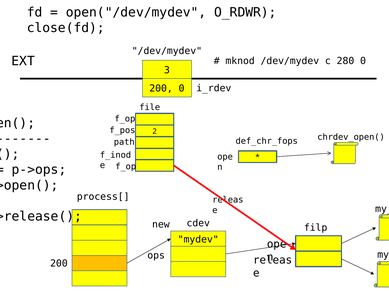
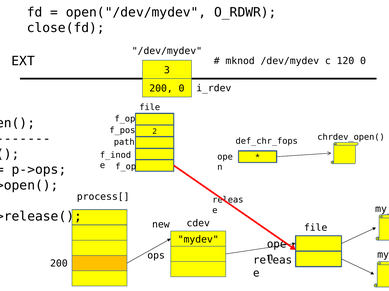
280: 280 -> 120
filp at (316, 228): filp -> file
